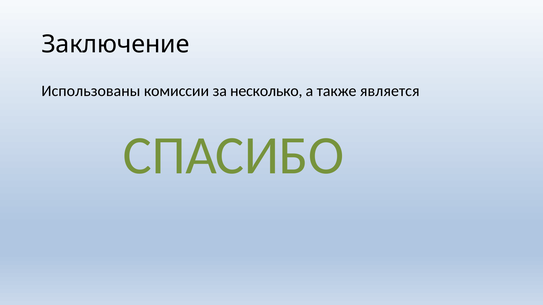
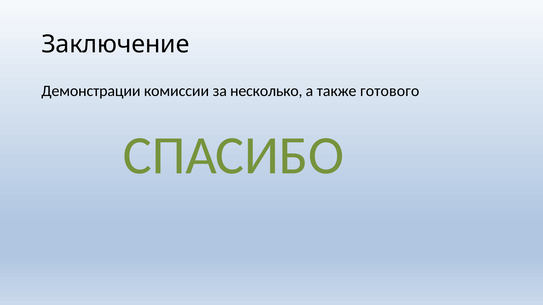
Использованы: Использованы -> Демонстрации
является: является -> готового
